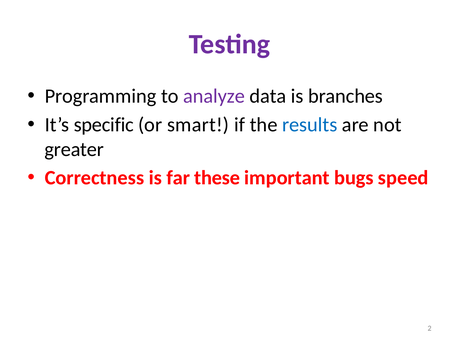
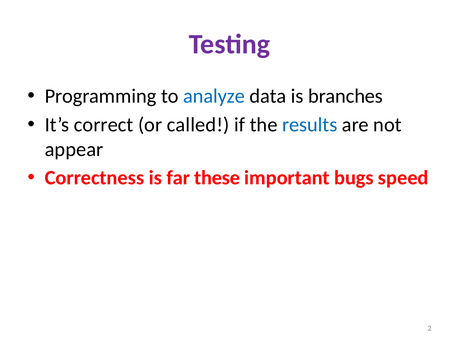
analyze colour: purple -> blue
specific: specific -> correct
smart: smart -> called
greater: greater -> appear
